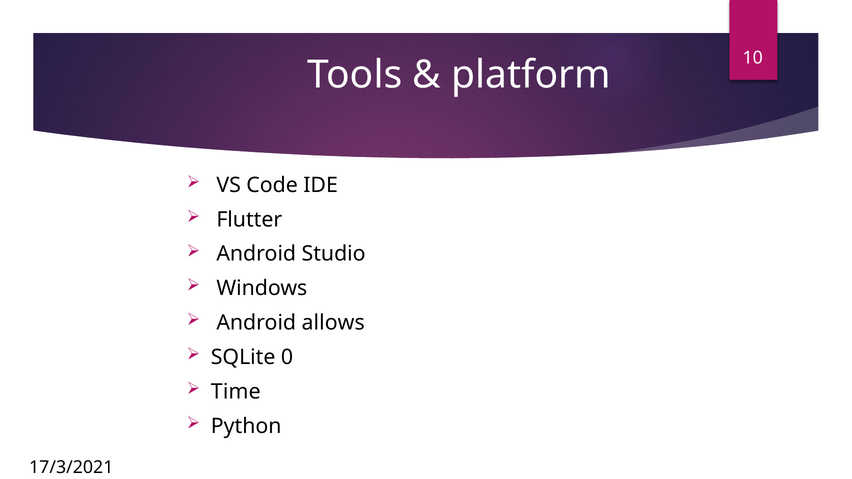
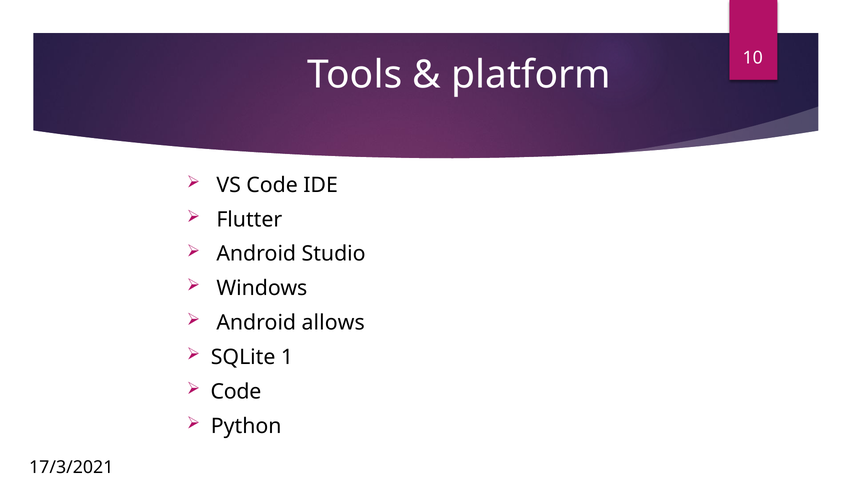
0: 0 -> 1
Time at (236, 392): Time -> Code
